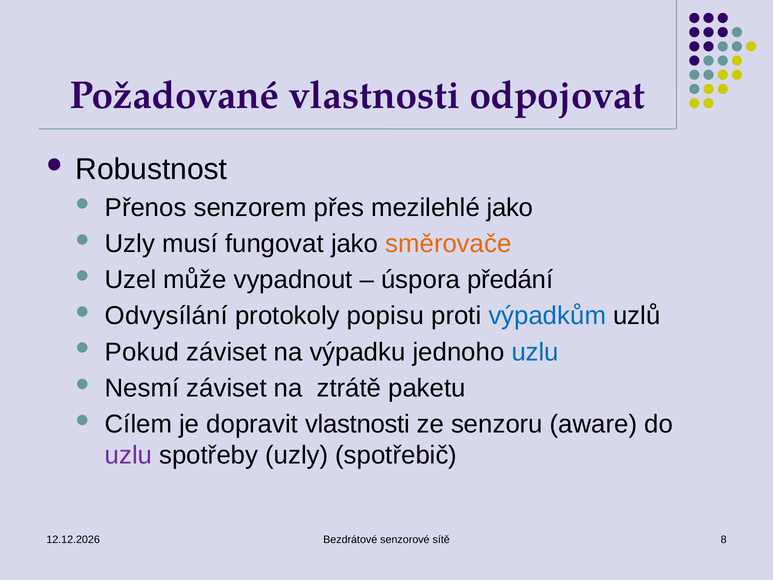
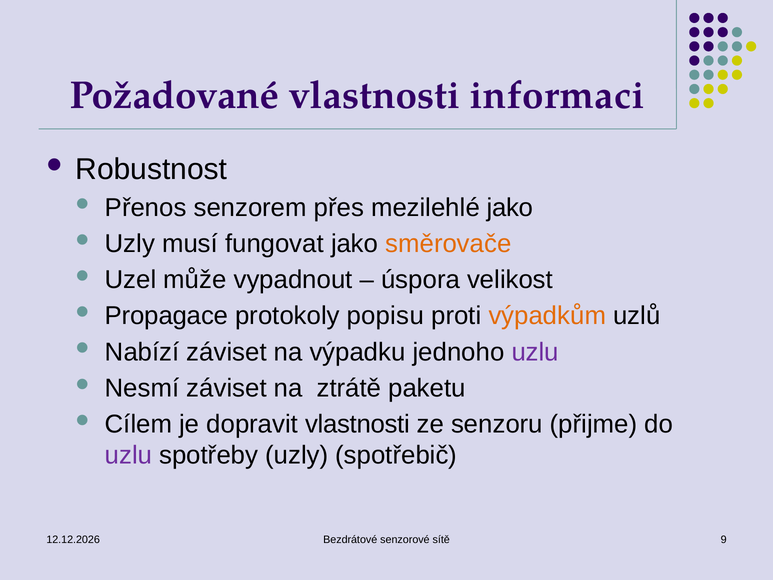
odpojovat: odpojovat -> informaci
předání: předání -> velikost
Odvysílání: Odvysílání -> Propagace
výpadkům colour: blue -> orange
Pokud: Pokud -> Nabízí
uzlu at (535, 352) colour: blue -> purple
aware: aware -> přijme
8: 8 -> 9
